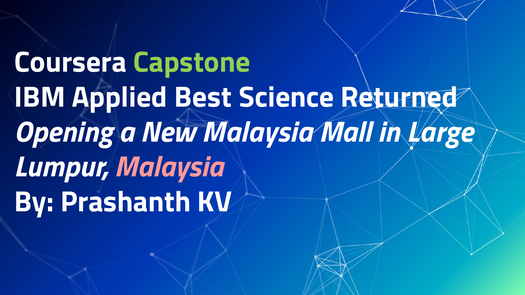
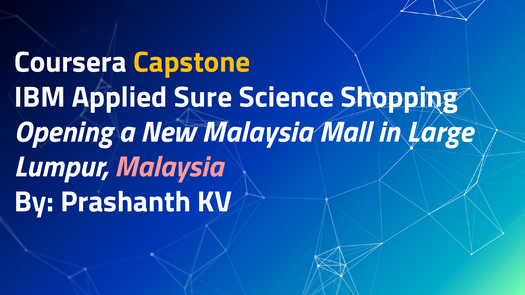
Capstone colour: light green -> yellow
Best: Best -> Sure
Returned: Returned -> Shopping
